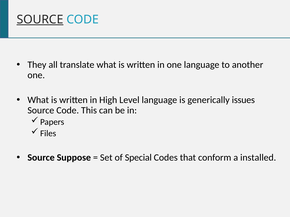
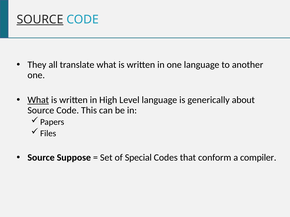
What at (38, 100) underline: none -> present
issues: issues -> about
installed: installed -> compiler
